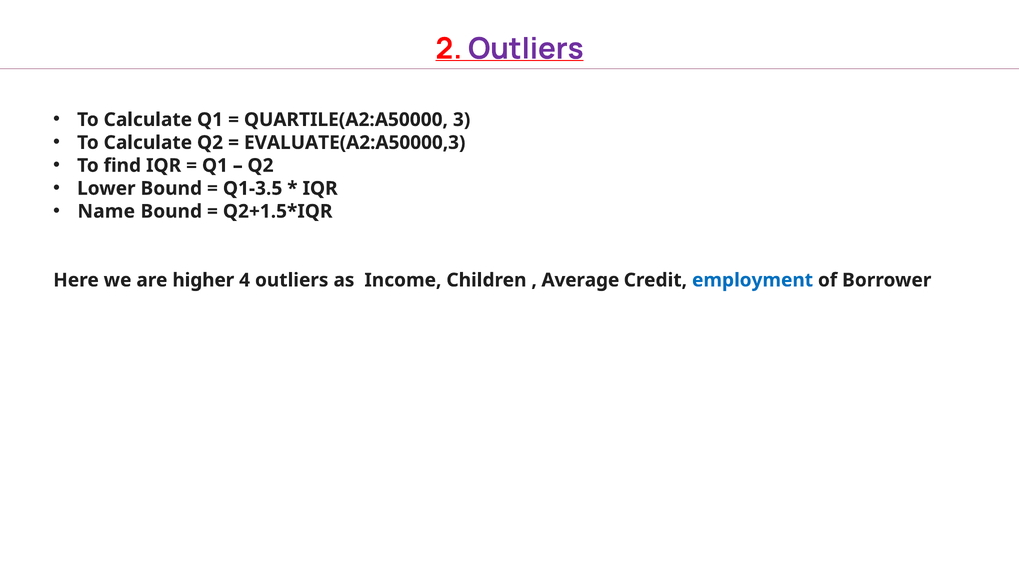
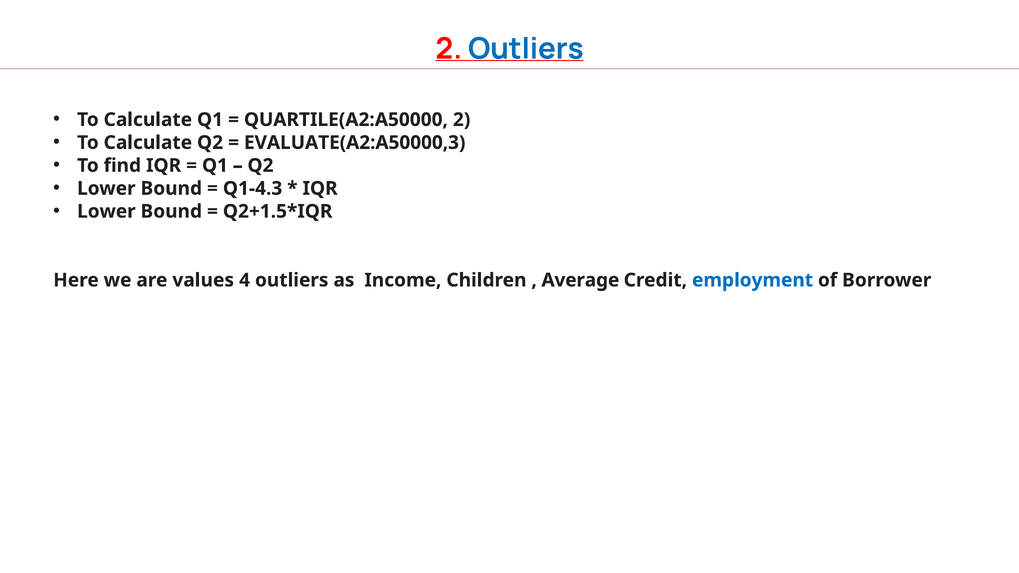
Outliers at (526, 49) colour: purple -> blue
QUARTILE(A2:A50000 3: 3 -> 2
Q1-3.5: Q1-3.5 -> Q1-4.3
Name at (106, 211): Name -> Lower
higher: higher -> values
